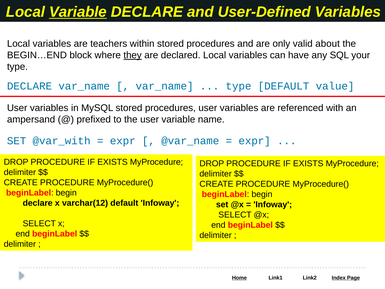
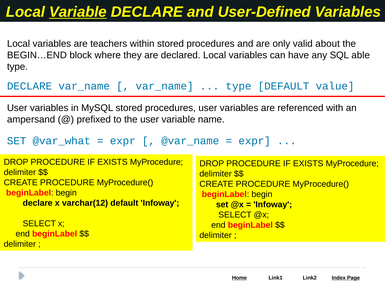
they underline: present -> none
your: your -> able
@var_with: @var_with -> @var_what
